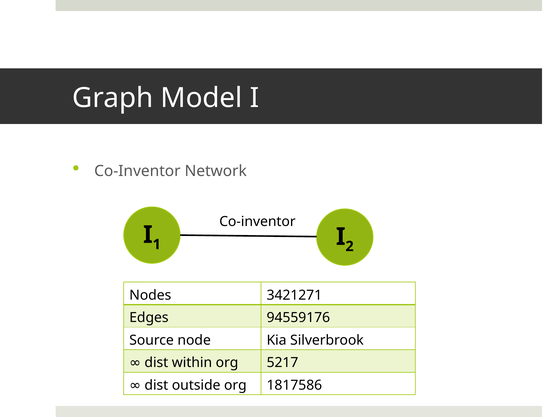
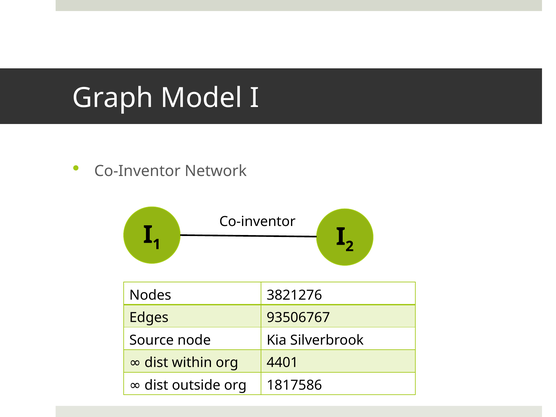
3421271: 3421271 -> 3821276
94559176: 94559176 -> 93506767
5217: 5217 -> 4401
